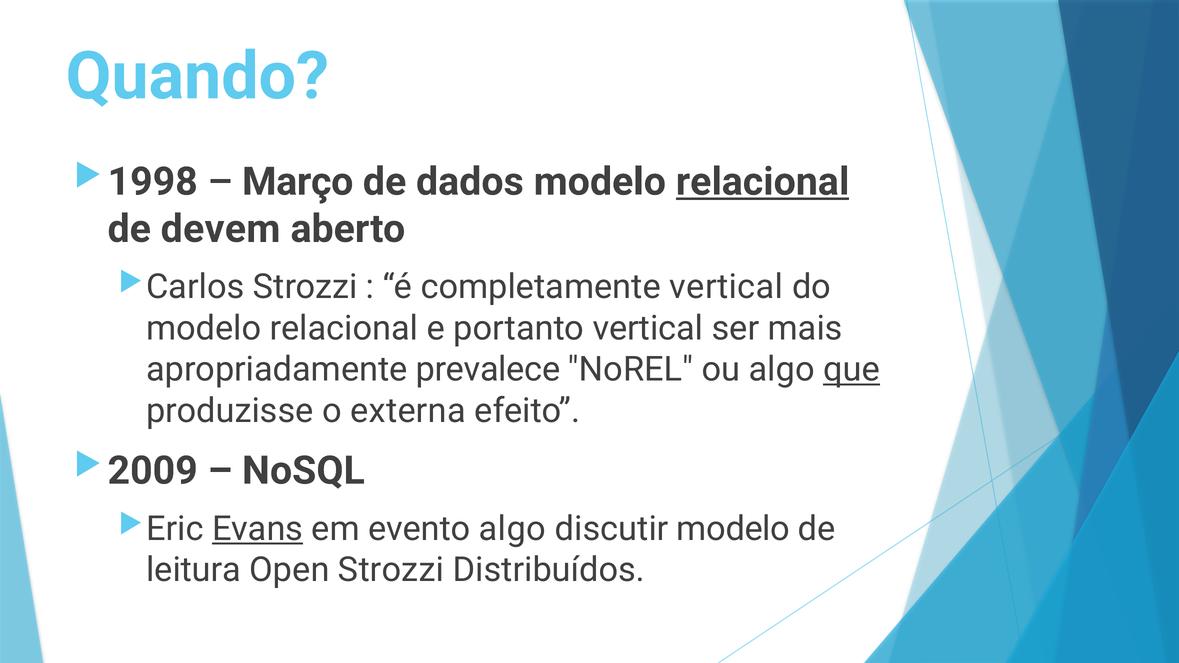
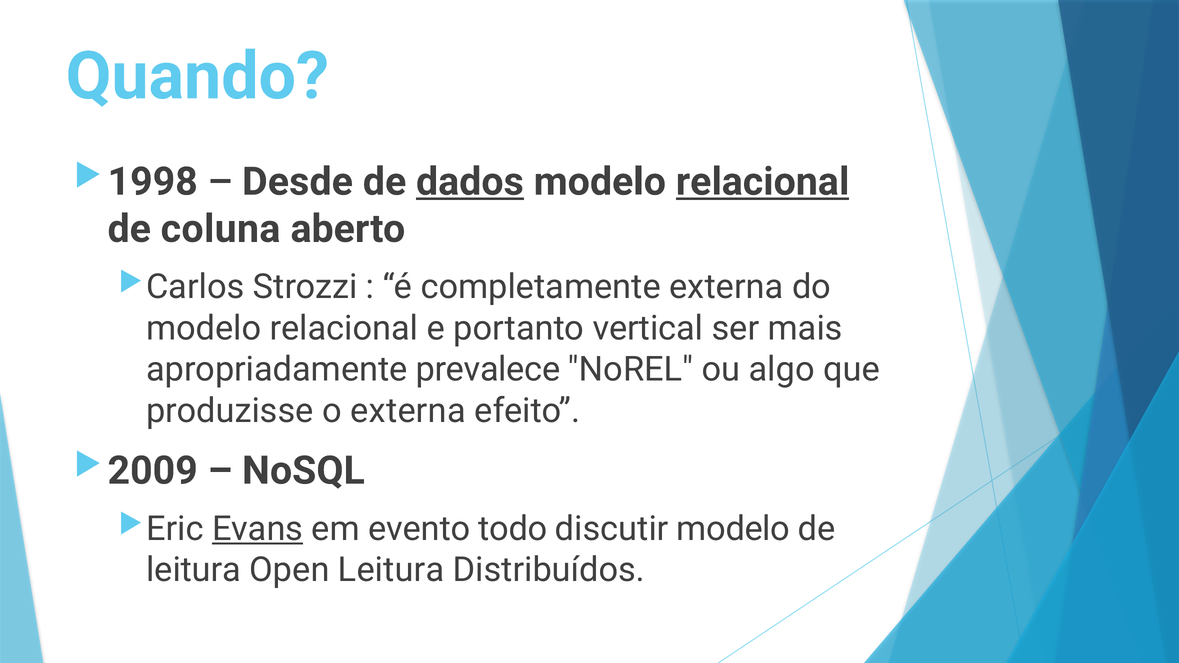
Março: Março -> Desde
dados underline: none -> present
devem: devem -> coluna
completamente vertical: vertical -> externa
que underline: present -> none
evento algo: algo -> todo
Open Strozzi: Strozzi -> Leitura
